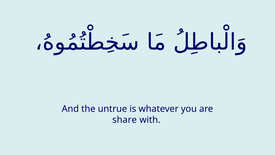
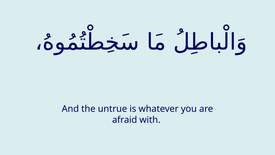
share: share -> afraid
